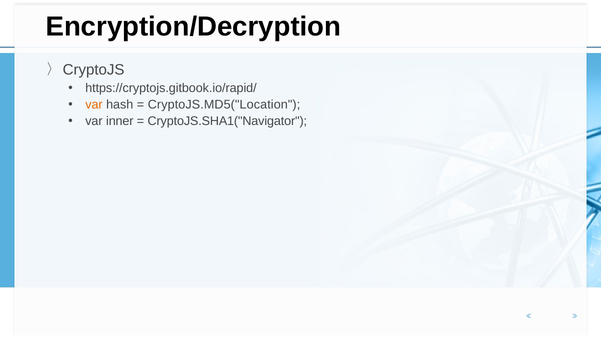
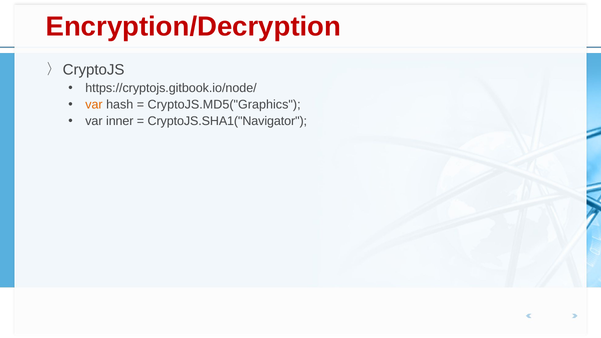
Encryption/Decryption colour: black -> red
https://cryptojs.gitbook.io/rapid/: https://cryptojs.gitbook.io/rapid/ -> https://cryptojs.gitbook.io/node/
CryptoJS.MD5("Location: CryptoJS.MD5("Location -> CryptoJS.MD5("Graphics
